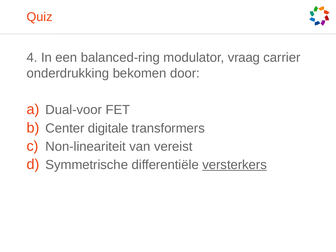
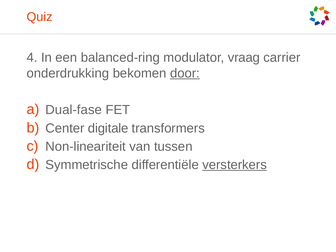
door underline: none -> present
Dual-voor: Dual-voor -> Dual-fase
vereist: vereist -> tussen
